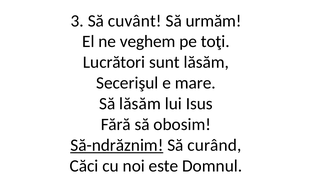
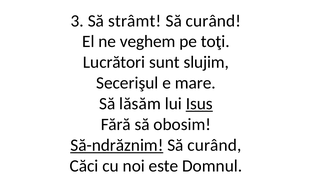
cuvânt: cuvânt -> strâmt
urmăm at (214, 21): urmăm -> curând
sunt lăsăm: lăsăm -> slujim
Isus underline: none -> present
